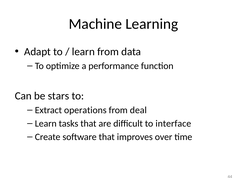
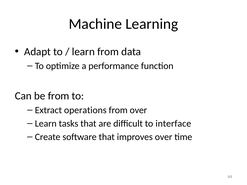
be stars: stars -> from
from deal: deal -> over
